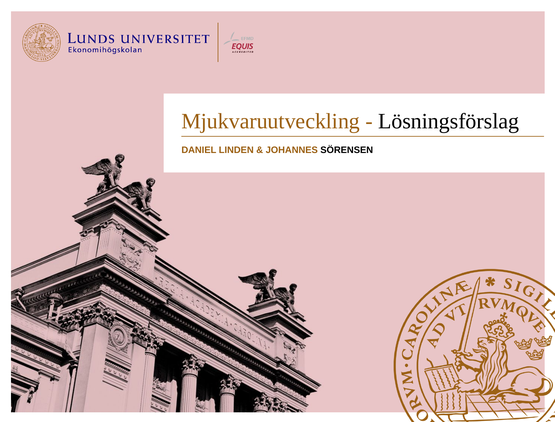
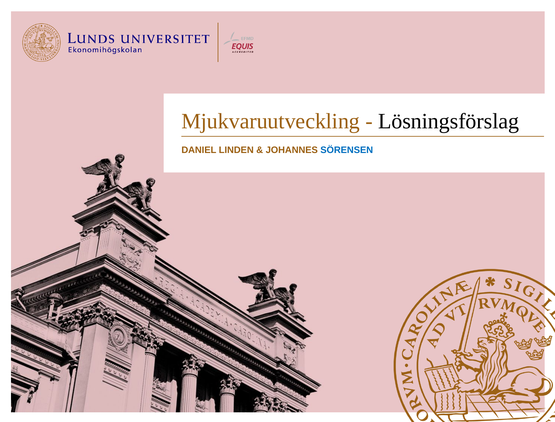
SÖRENSEN colour: black -> blue
